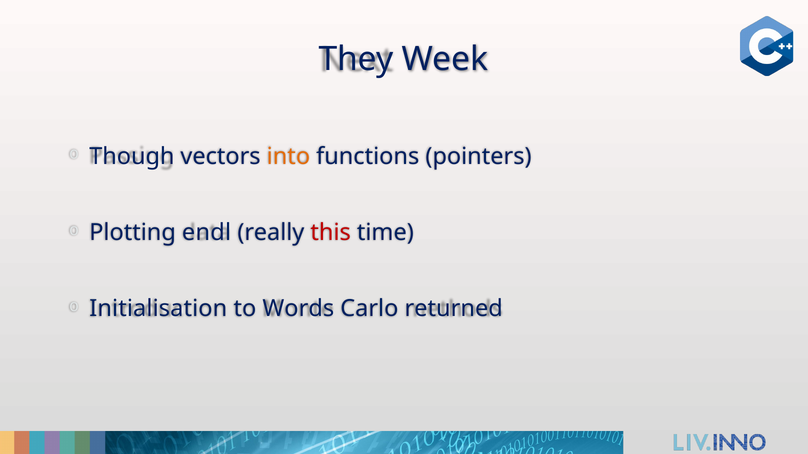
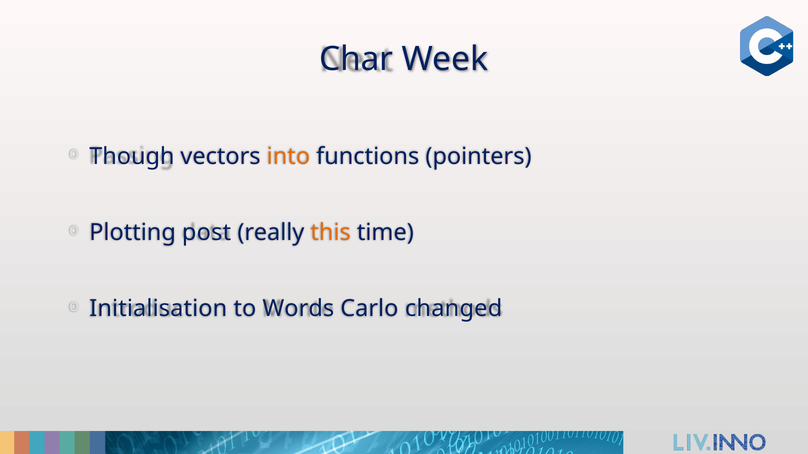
They: They -> Char
endl: endl -> post
this colour: red -> orange
returned: returned -> changed
